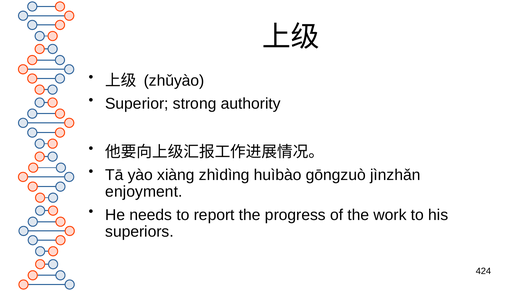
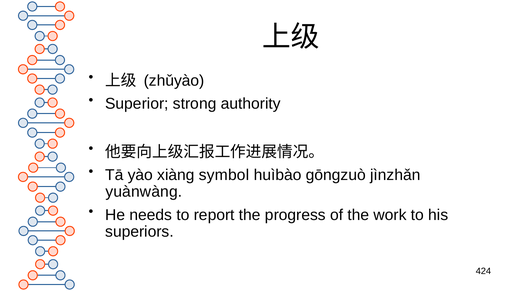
zhìdìng: zhìdìng -> symbol
enjoyment: enjoyment -> yuànwàng
